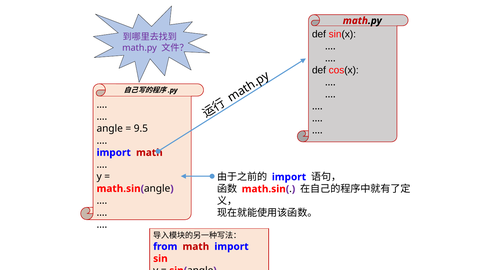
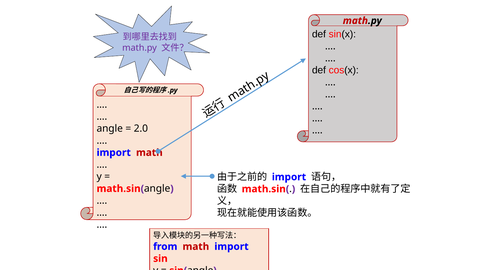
9.5: 9.5 -> 2.0
